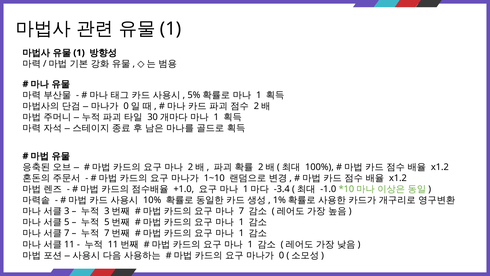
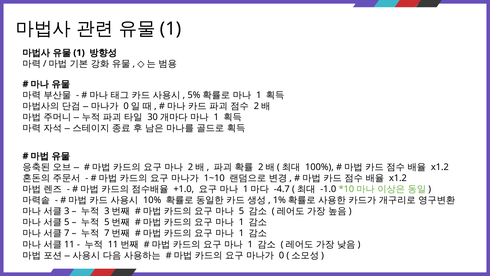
-3.4: -3.4 -> -4.7
7: 7 -> 5
